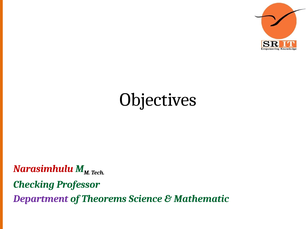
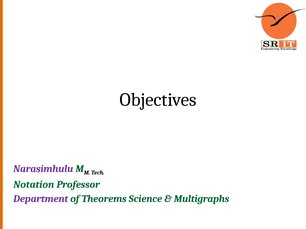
Narasimhulu colour: red -> purple
Checking: Checking -> Notation
Mathematic: Mathematic -> Multigraphs
